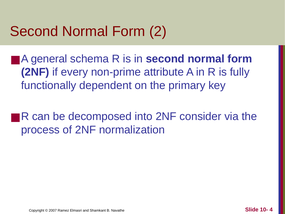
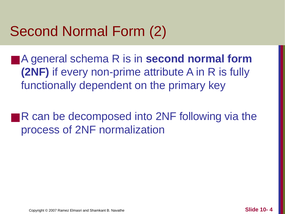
consider: consider -> following
